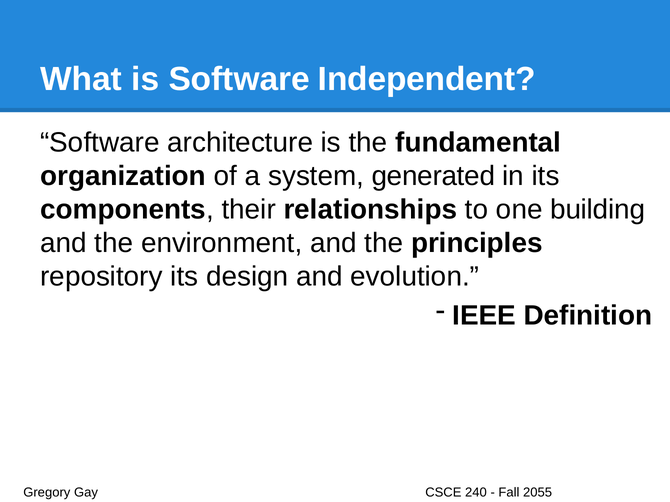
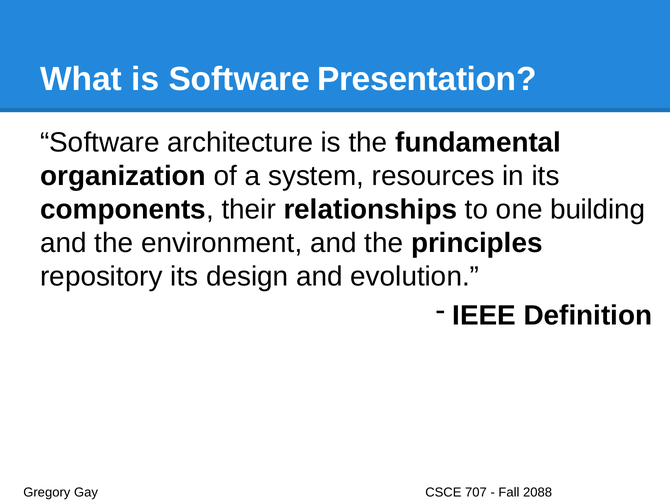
Independent: Independent -> Presentation
generated: generated -> resources
240: 240 -> 707
2055: 2055 -> 2088
